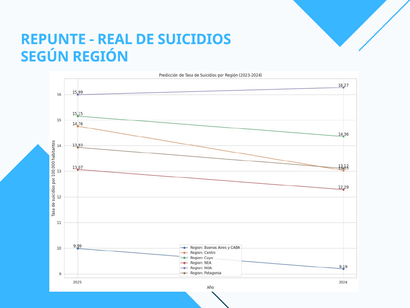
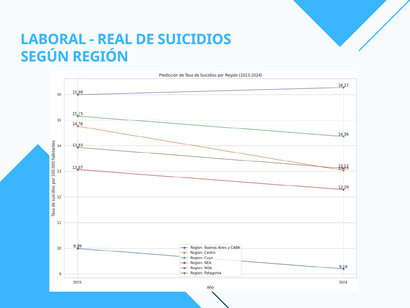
REPUNTE: REPUNTE -> LABORAL
